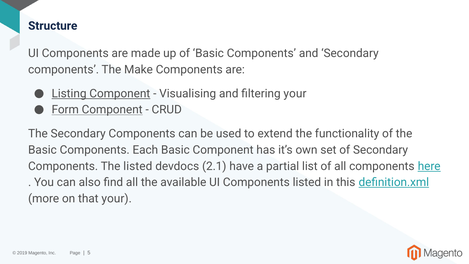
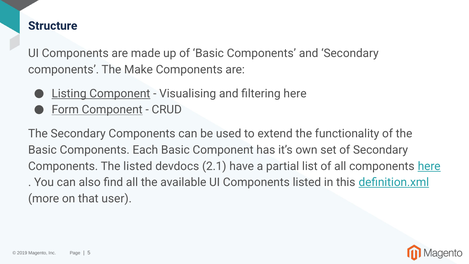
filtering your: your -> here
that your: your -> user
